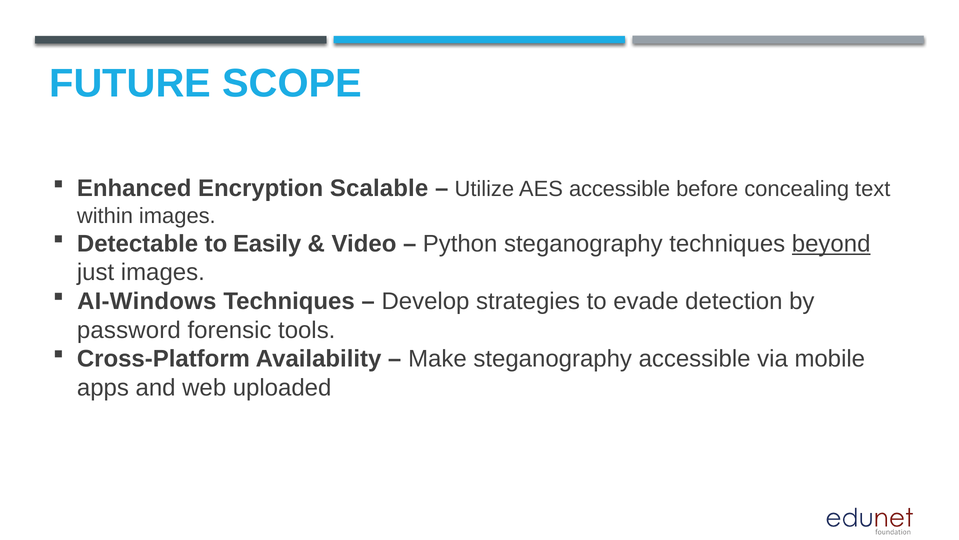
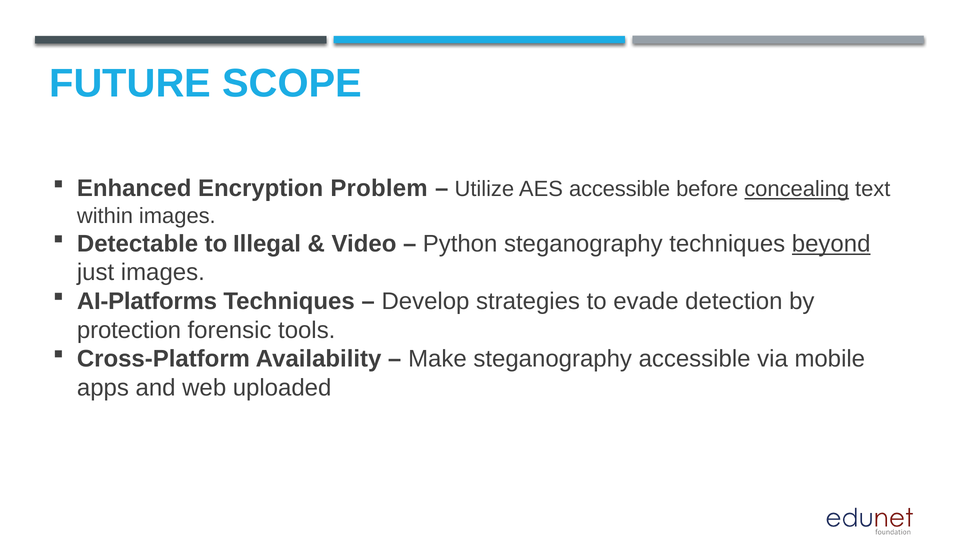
Scalable: Scalable -> Problem
concealing underline: none -> present
Easily: Easily -> Illegal
AI-Windows: AI-Windows -> AI-Platforms
password: password -> protection
